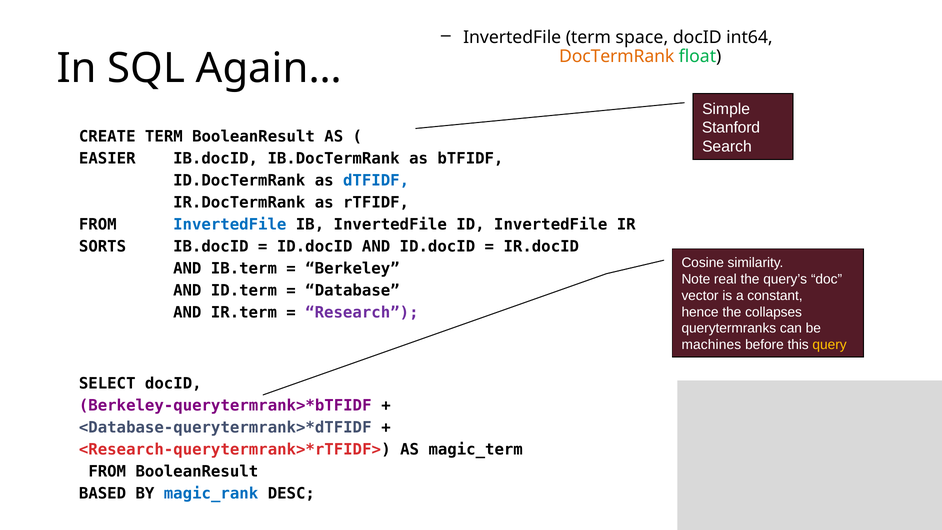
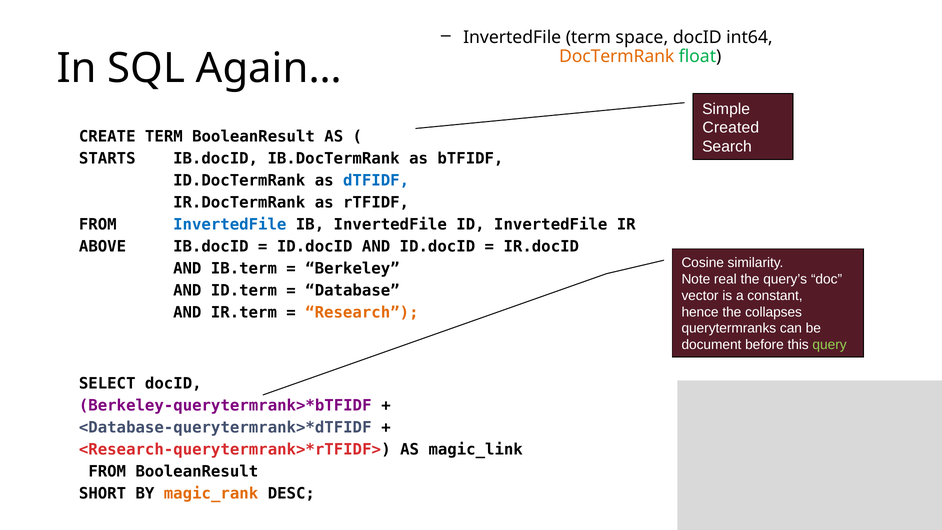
Stanford: Stanford -> Created
EASIER: EASIER -> STARTS
SORTS: SORTS -> ABOVE
Research colour: purple -> orange
machines: machines -> document
query colour: yellow -> light green
magic_term: magic_term -> magic_link
BASED: BASED -> SHORT
magic_rank colour: blue -> orange
